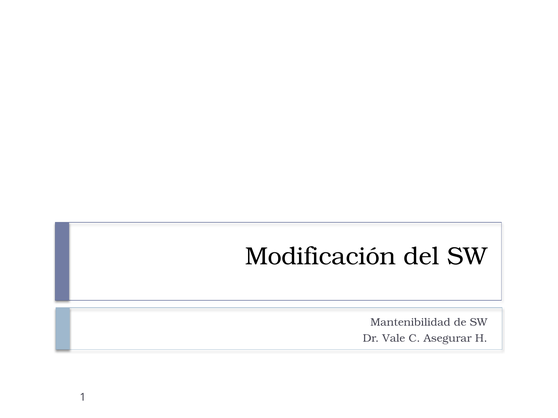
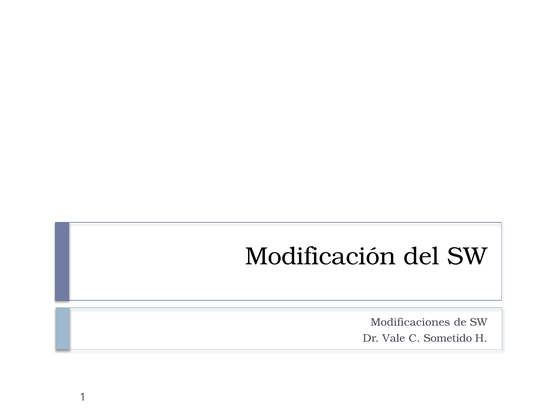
Mantenibilidad: Mantenibilidad -> Modificaciones
Asegurar: Asegurar -> Sometido
